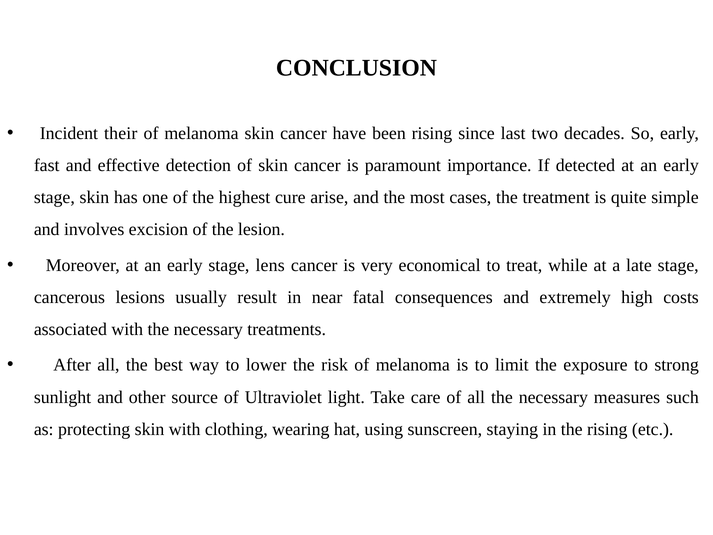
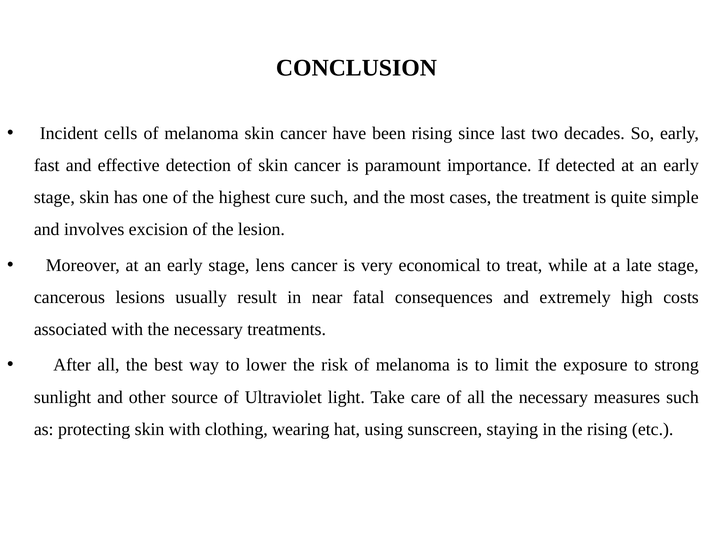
their: their -> cells
cure arise: arise -> such
